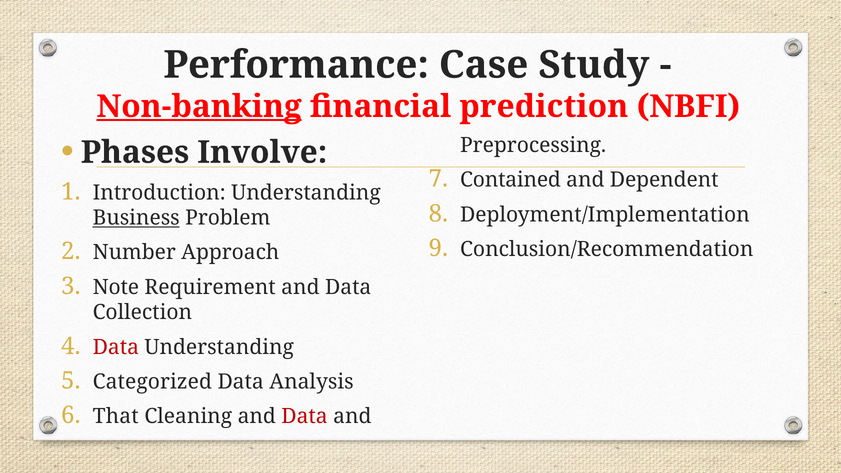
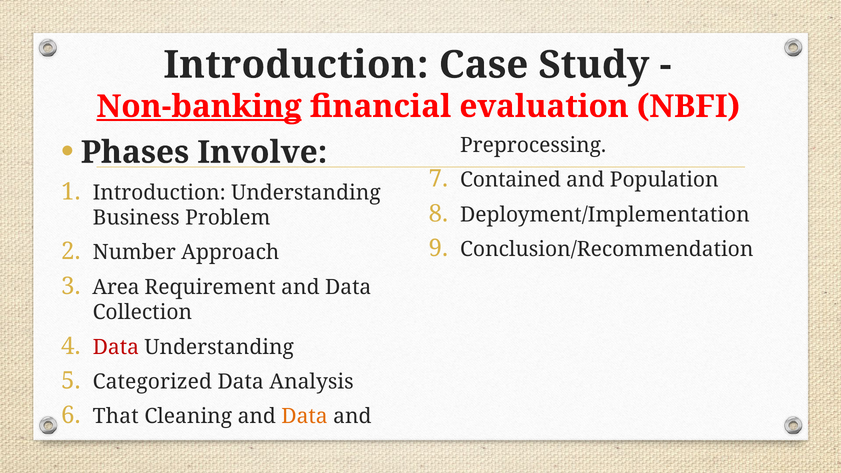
Performance at (296, 65): Performance -> Introduction
prediction: prediction -> evaluation
Dependent: Dependent -> Population
Business underline: present -> none
Note: Note -> Area
Data at (305, 417) colour: red -> orange
